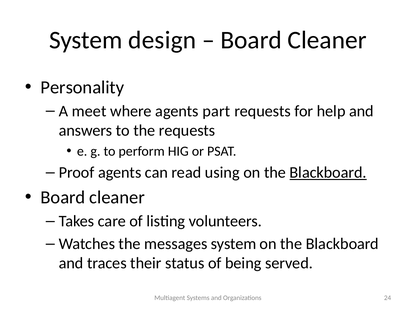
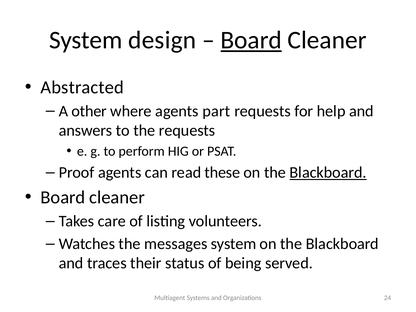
Board at (251, 40) underline: none -> present
Personality: Personality -> Abstracted
meet: meet -> other
using: using -> these
